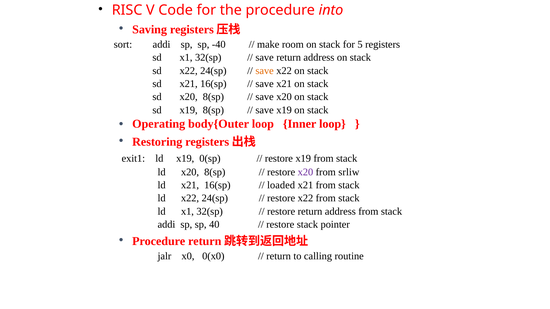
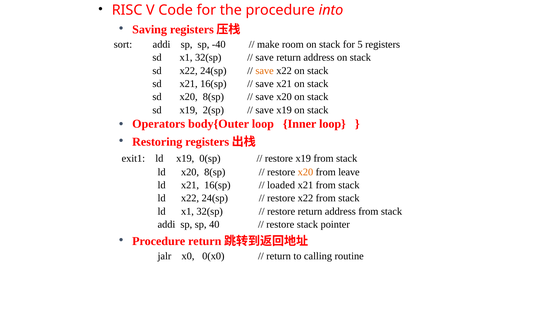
x19 8(sp: 8(sp -> 2(sp
Operating: Operating -> Operators
x20 at (305, 172) colour: purple -> orange
srliw: srliw -> leave
